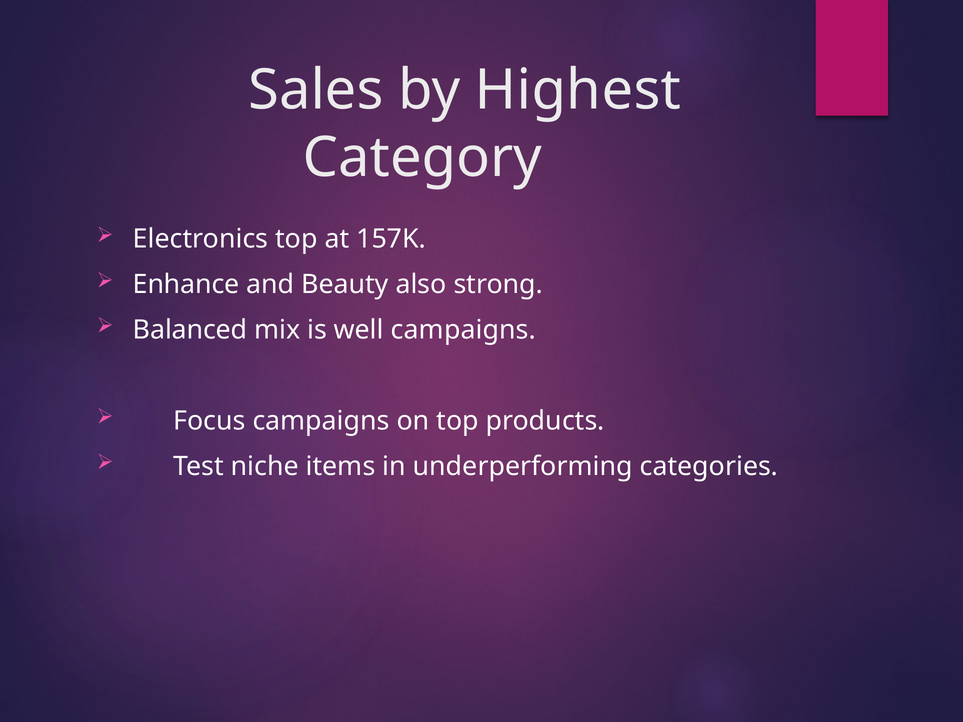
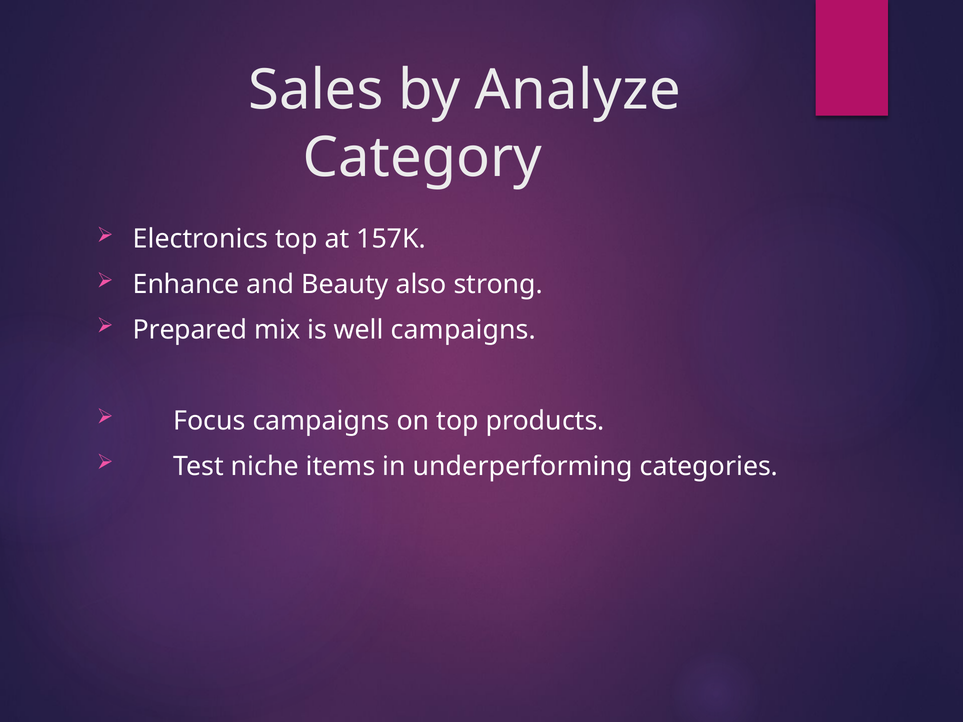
Highest: Highest -> Analyze
Balanced: Balanced -> Prepared
